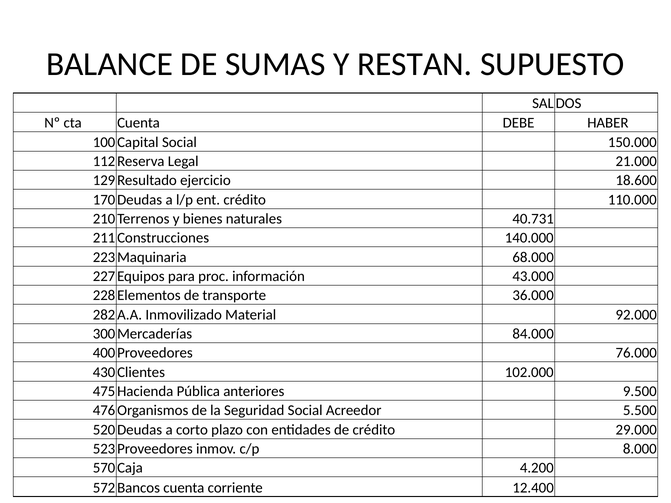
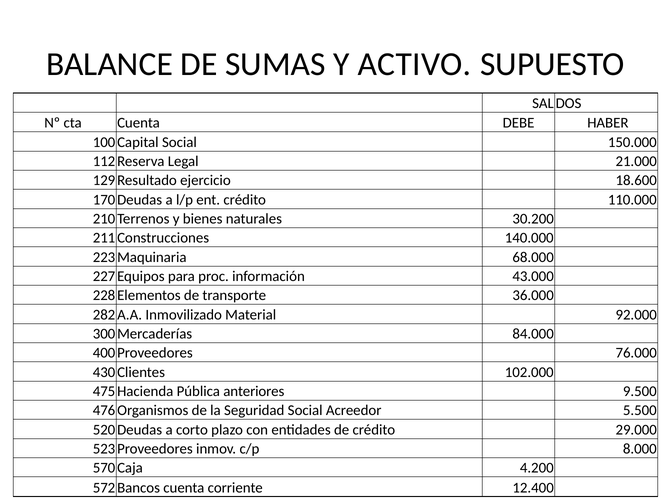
RESTAN: RESTAN -> ACTIVO
40.731: 40.731 -> 30.200
